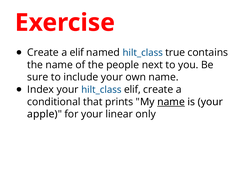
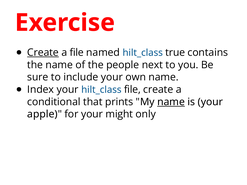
Create at (43, 53) underline: none -> present
a elif: elif -> file
hilt_class elif: elif -> file
linear: linear -> might
